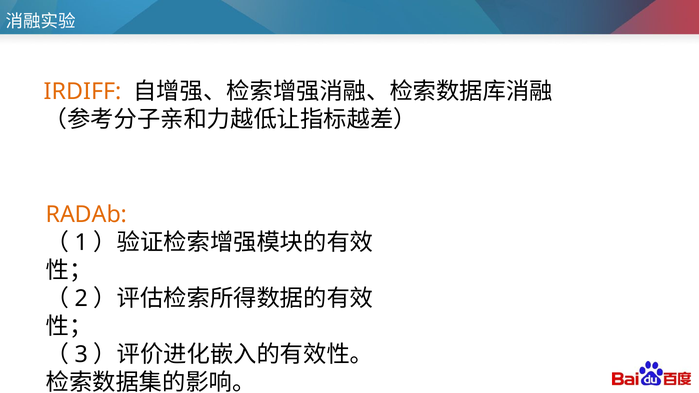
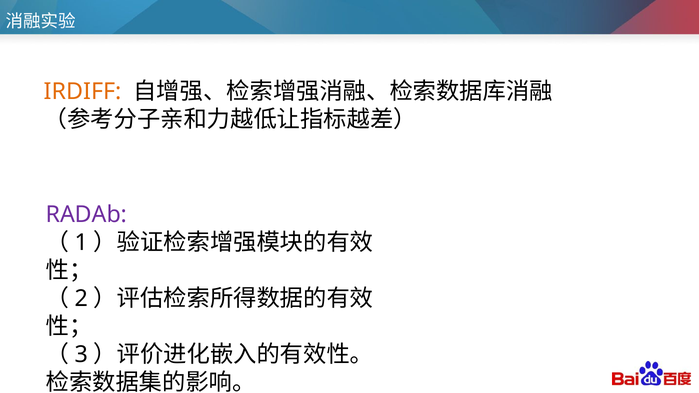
RADAb colour: orange -> purple
